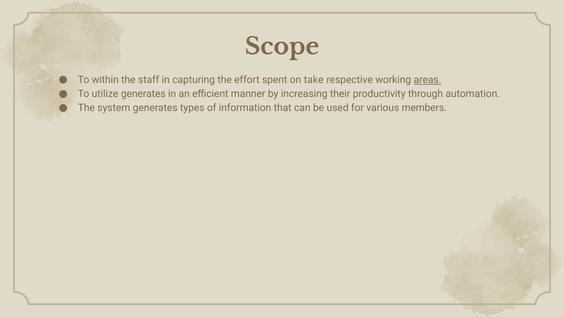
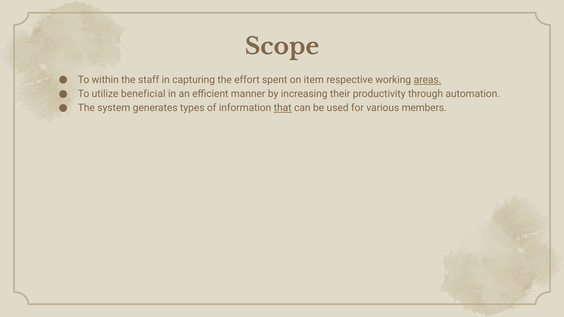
take: take -> item
utilize generates: generates -> beneficial
that underline: none -> present
